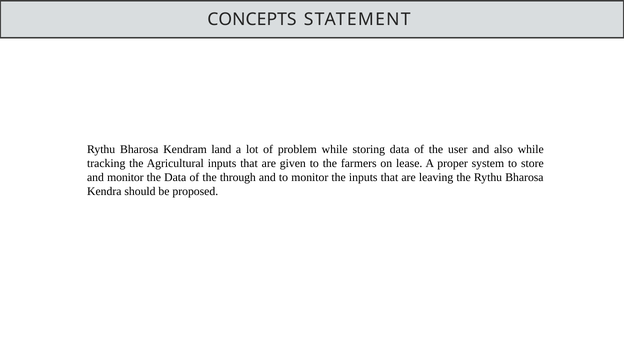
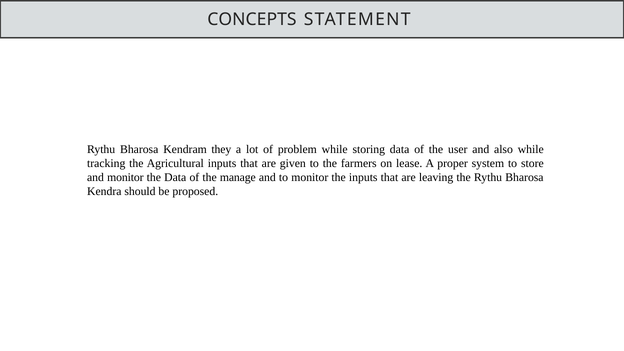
land: land -> they
through: through -> manage
